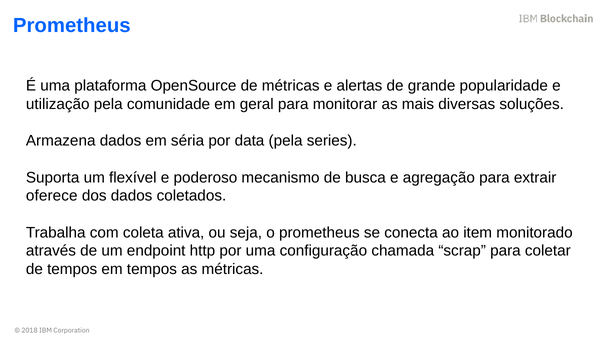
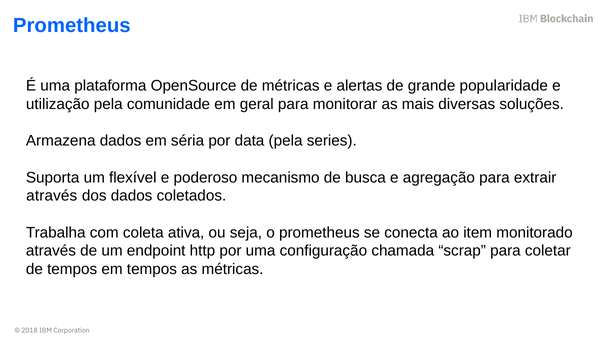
oferece at (52, 196): oferece -> através
